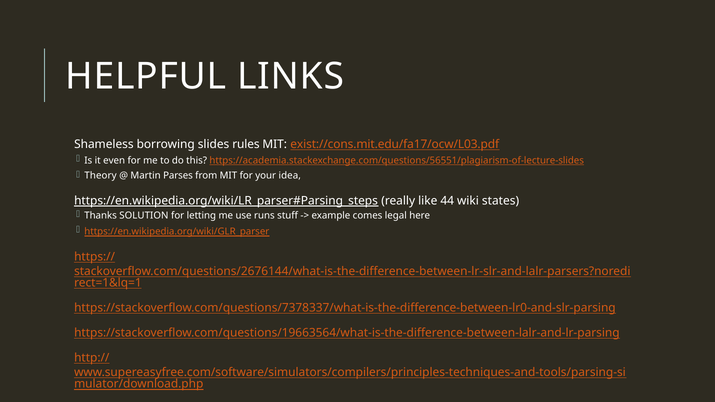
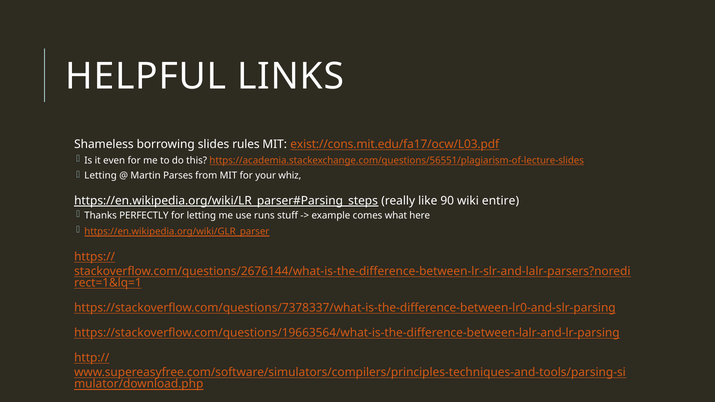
Theory at (101, 176): Theory -> Letting
idea: idea -> whiz
44: 44 -> 90
states: states -> entire
SOLUTION: SOLUTION -> PERFECTLY
legal: legal -> what
